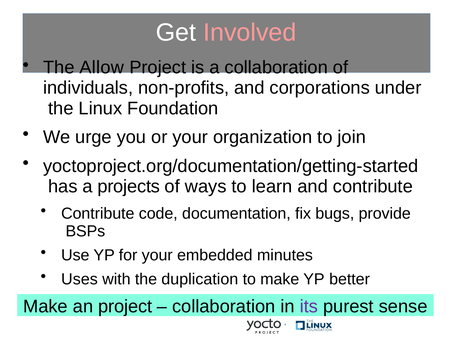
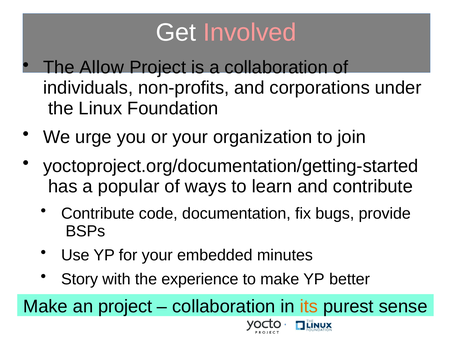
projects: projects -> popular
Uses: Uses -> Story
duplication: duplication -> experience
its colour: purple -> orange
